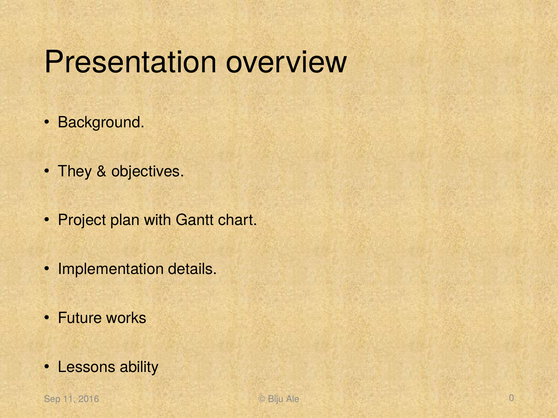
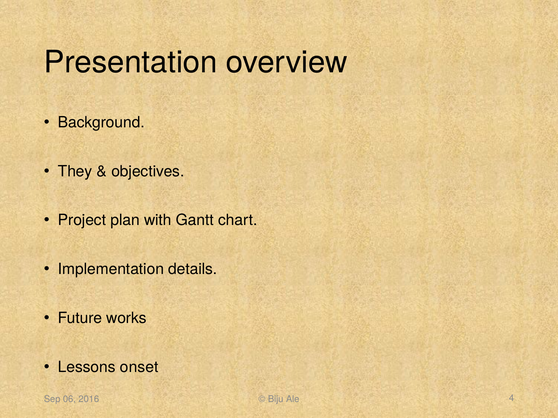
ability: ability -> onset
11: 11 -> 06
0: 0 -> 4
